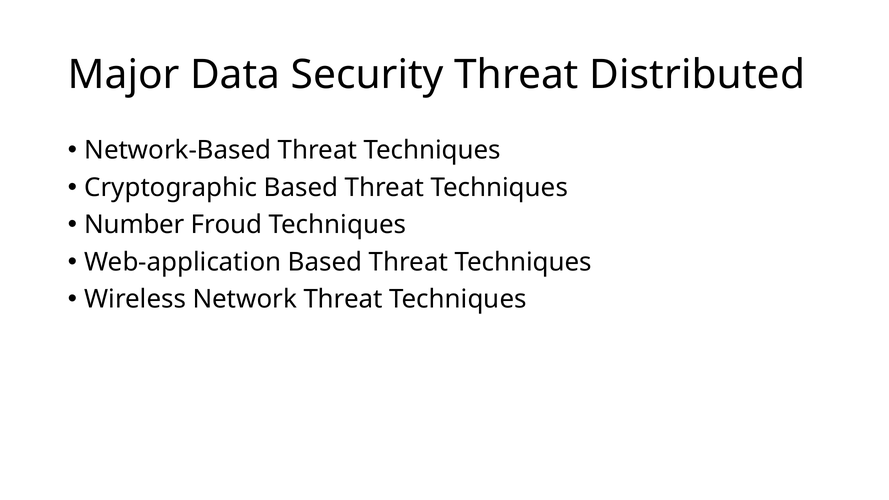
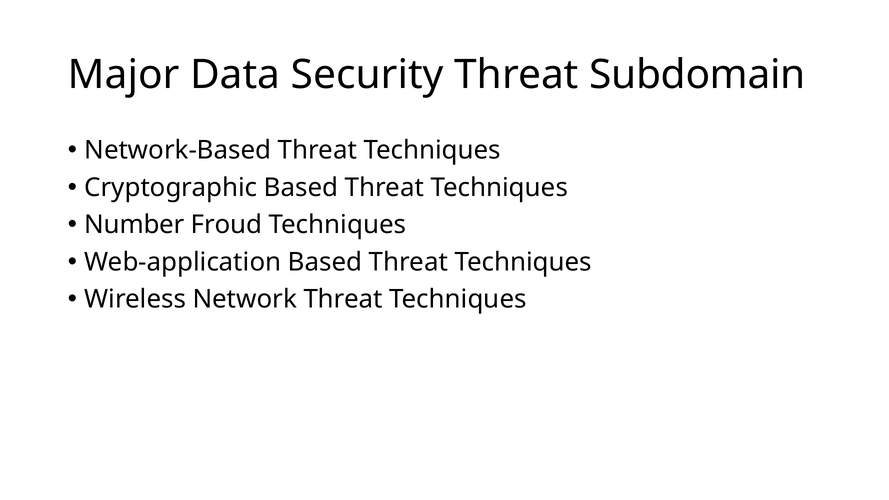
Distributed: Distributed -> Subdomain
